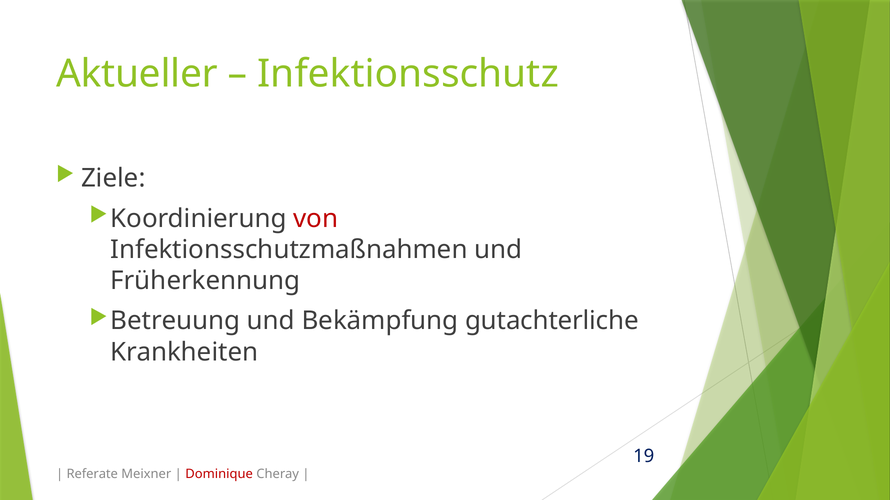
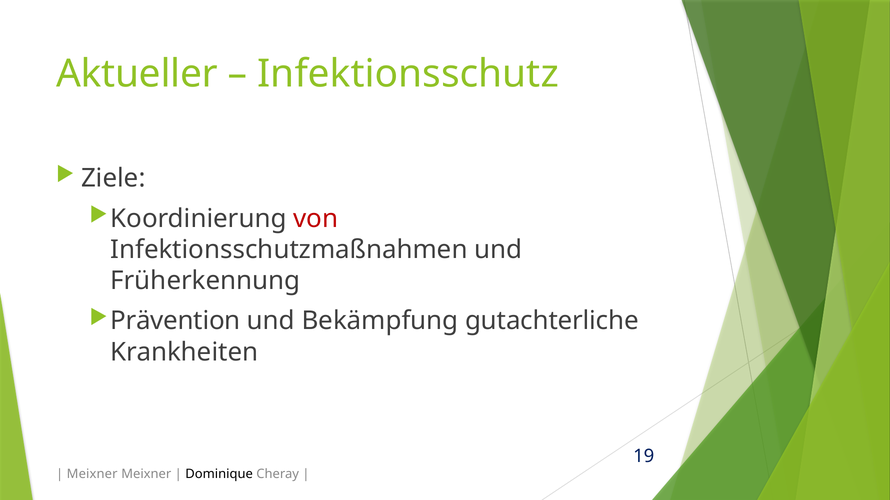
Betreuung: Betreuung -> Prävention
Referate at (92, 475): Referate -> Meixner
Dominique colour: red -> black
